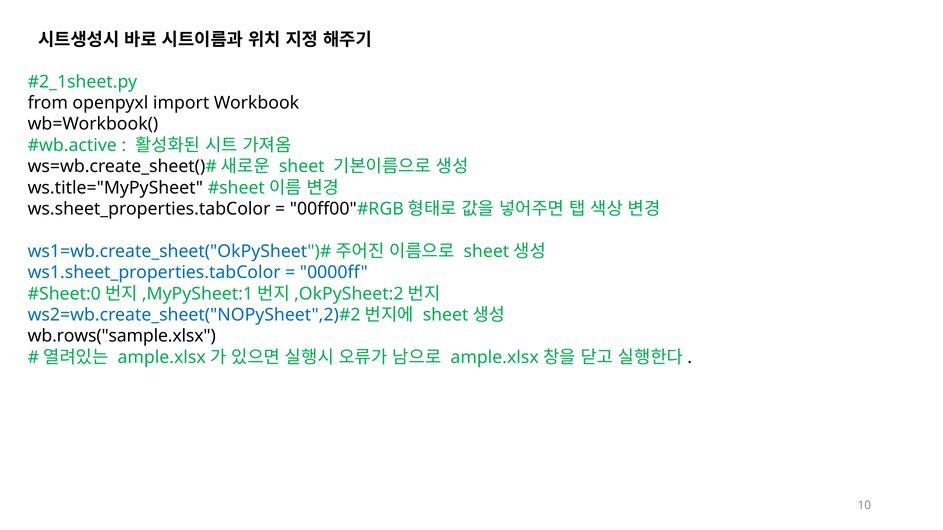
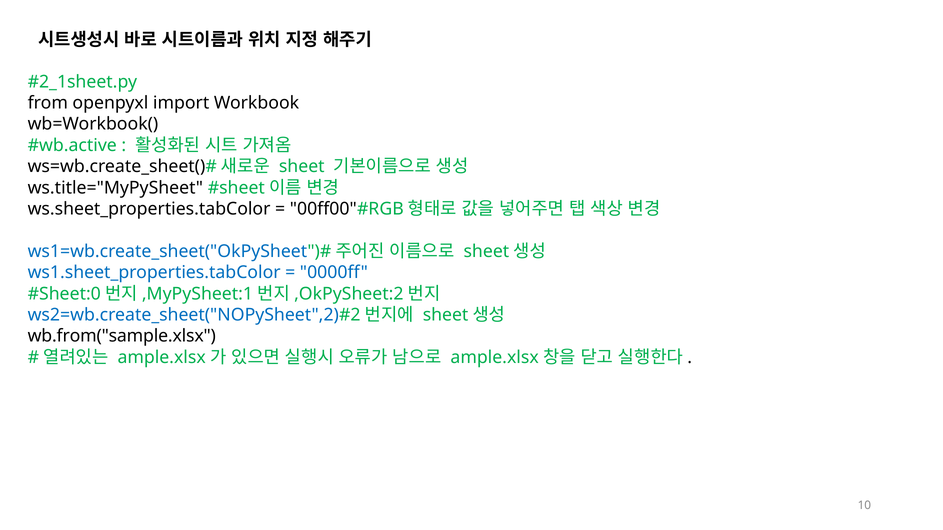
wb.rows("sample.xlsx: wb.rows("sample.xlsx -> wb.from("sample.xlsx
